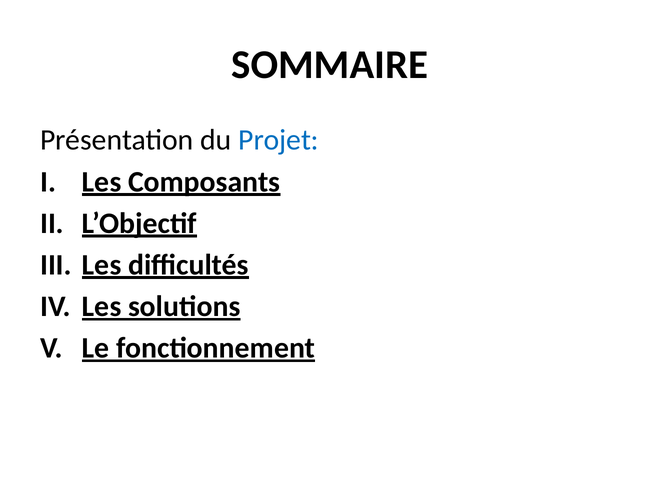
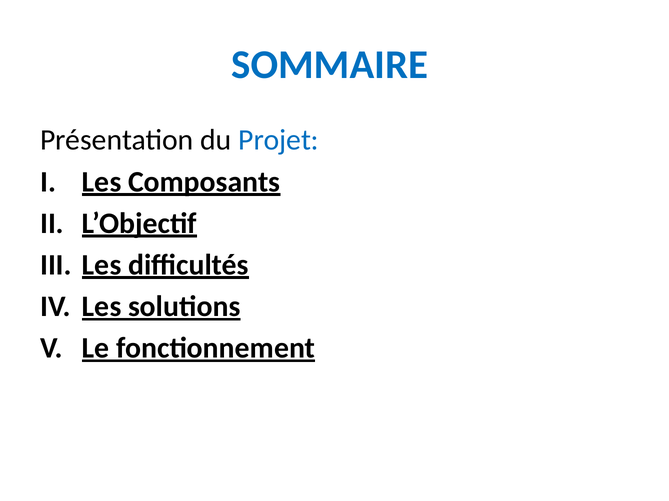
SOMMAIRE colour: black -> blue
